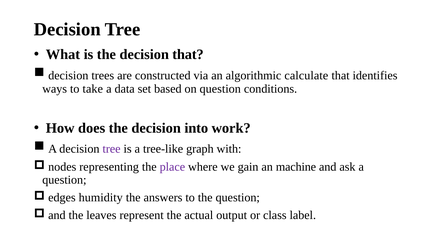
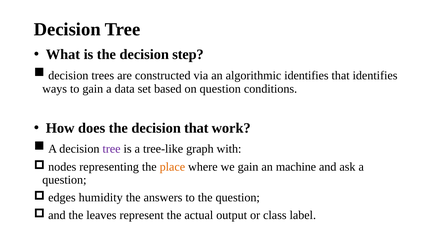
decision that: that -> step
algorithmic calculate: calculate -> identifies
to take: take -> gain
decision into: into -> that
place colour: purple -> orange
